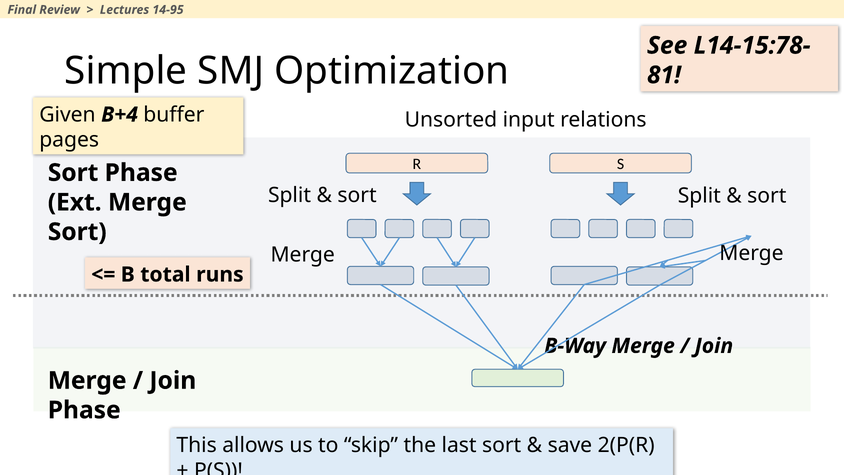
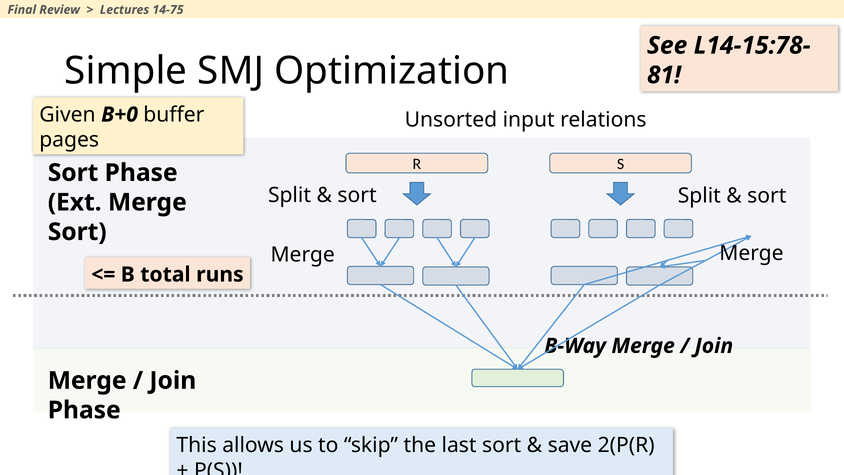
14-95: 14-95 -> 14-75
B+4: B+4 -> B+0
